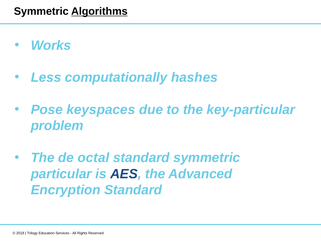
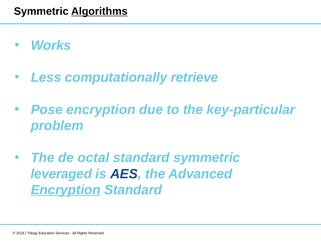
hashes: hashes -> retrieve
Pose keyspaces: keyspaces -> encryption
particular: particular -> leveraged
Encryption at (66, 190) underline: none -> present
